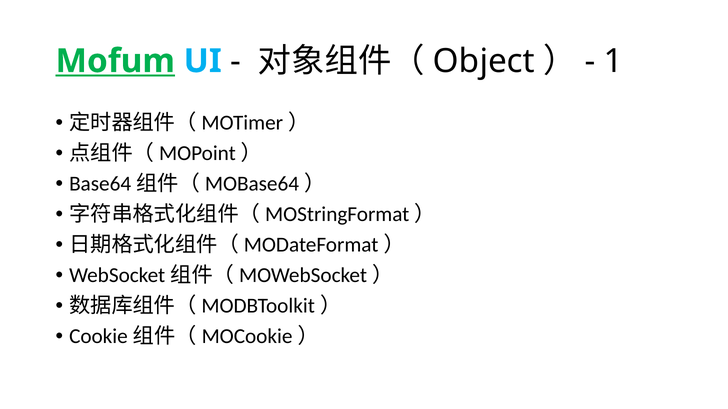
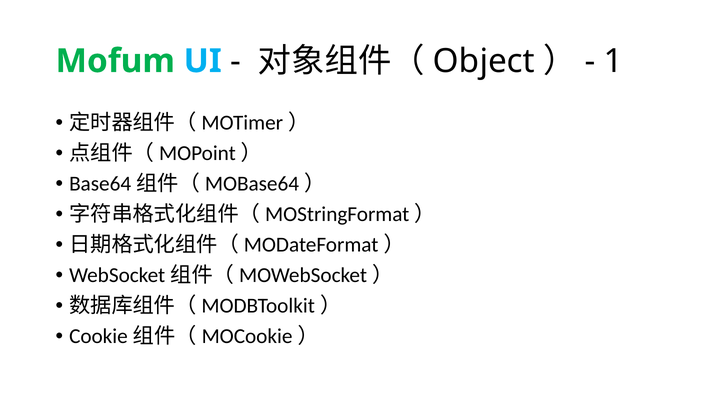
Mofum underline: present -> none
